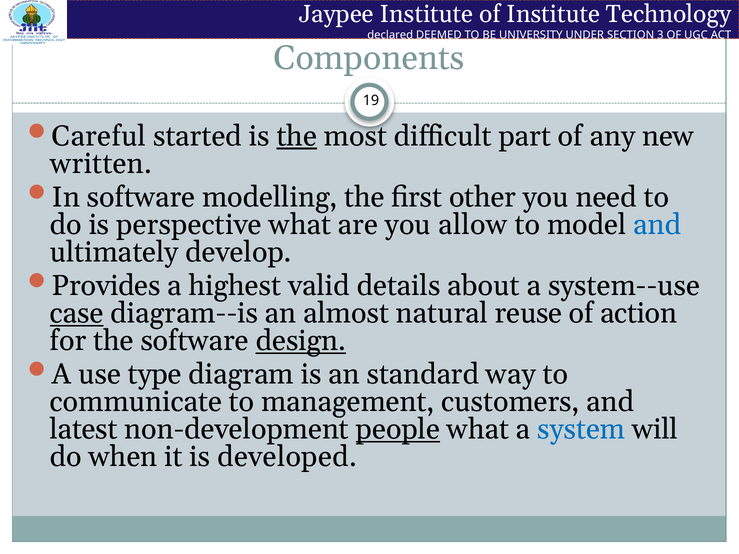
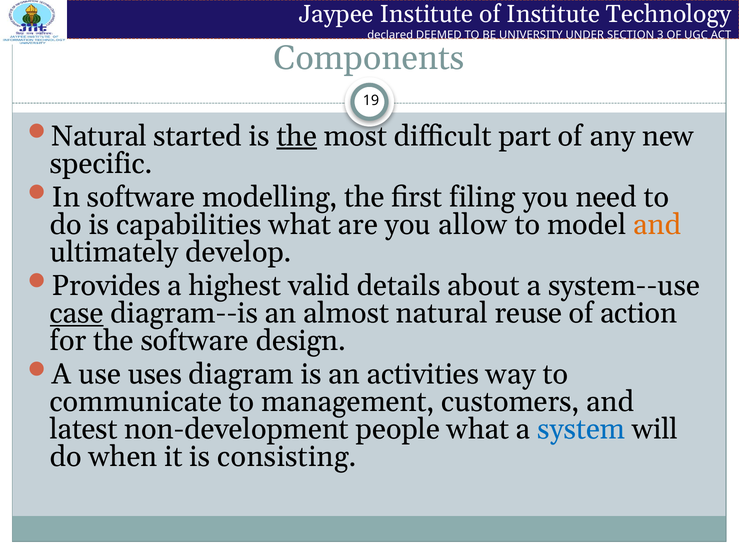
Careful at (99, 136): Careful -> Natural
written: written -> specific
other: other -> filing
perspective: perspective -> capabilities
and at (657, 225) colour: blue -> orange
design underline: present -> none
type: type -> uses
standard: standard -> activities
people underline: present -> none
developed: developed -> consisting
